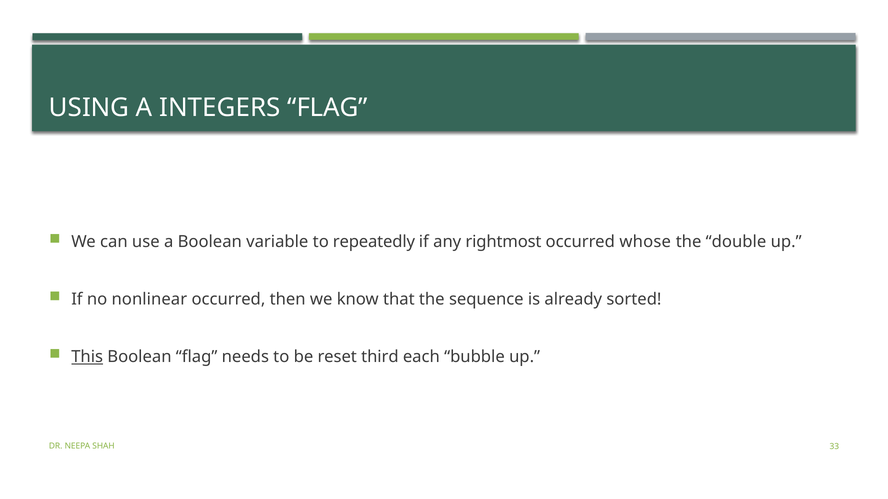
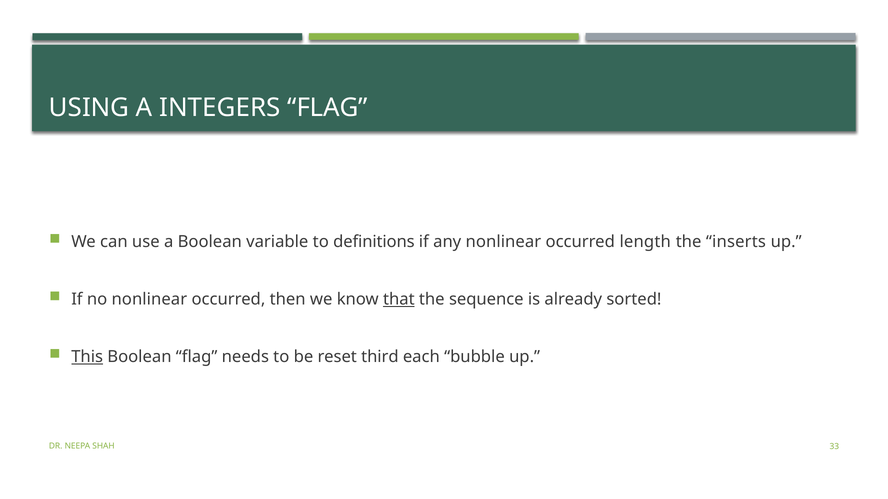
repeatedly: repeatedly -> definitions
any rightmost: rightmost -> nonlinear
whose: whose -> length
double: double -> inserts
that underline: none -> present
